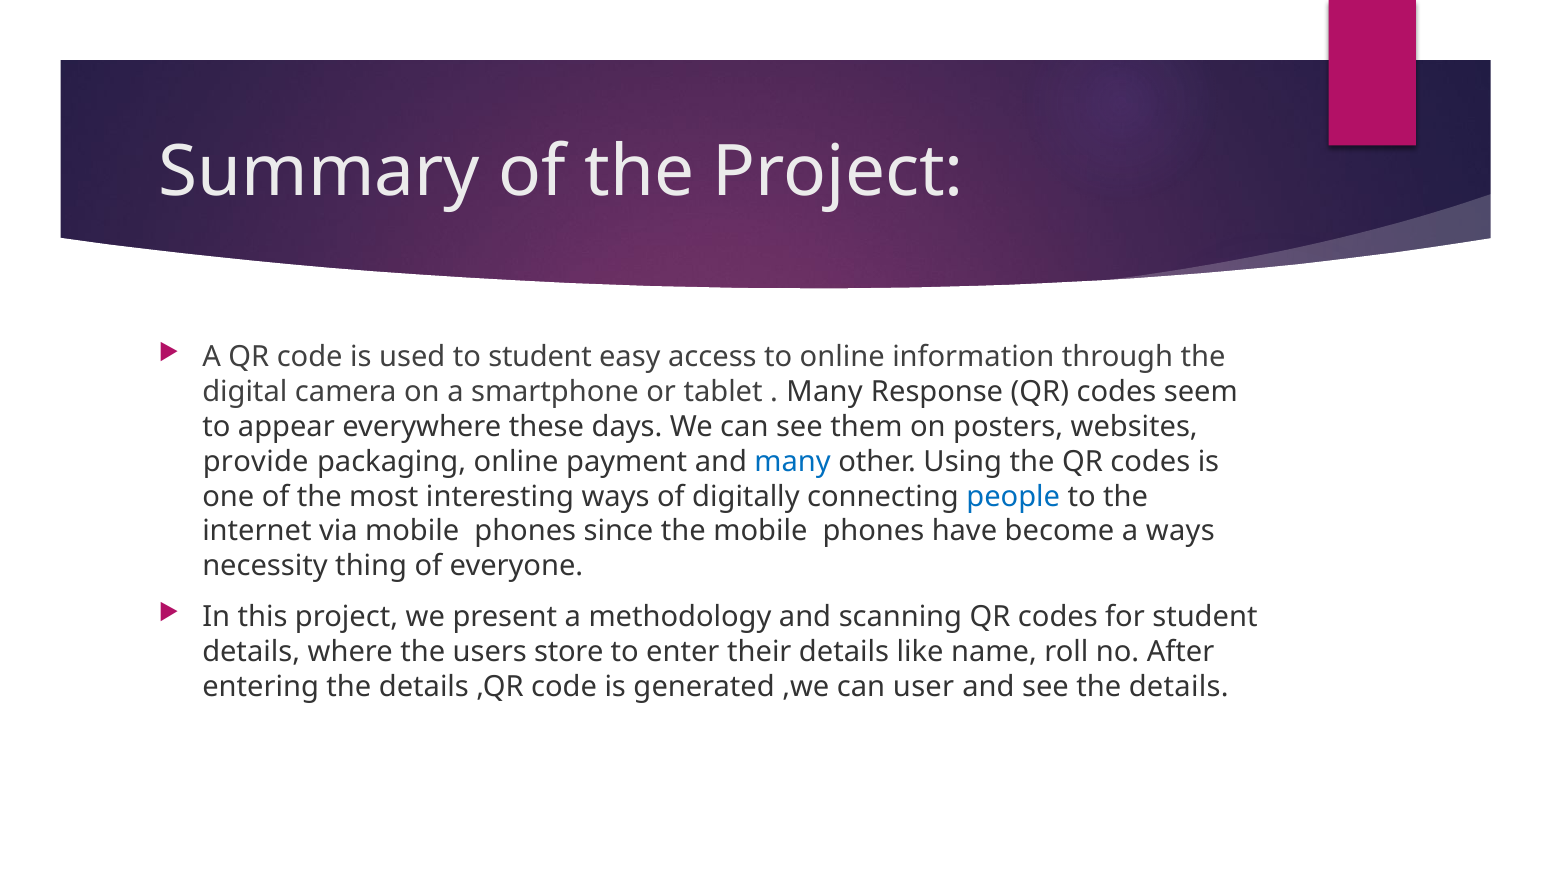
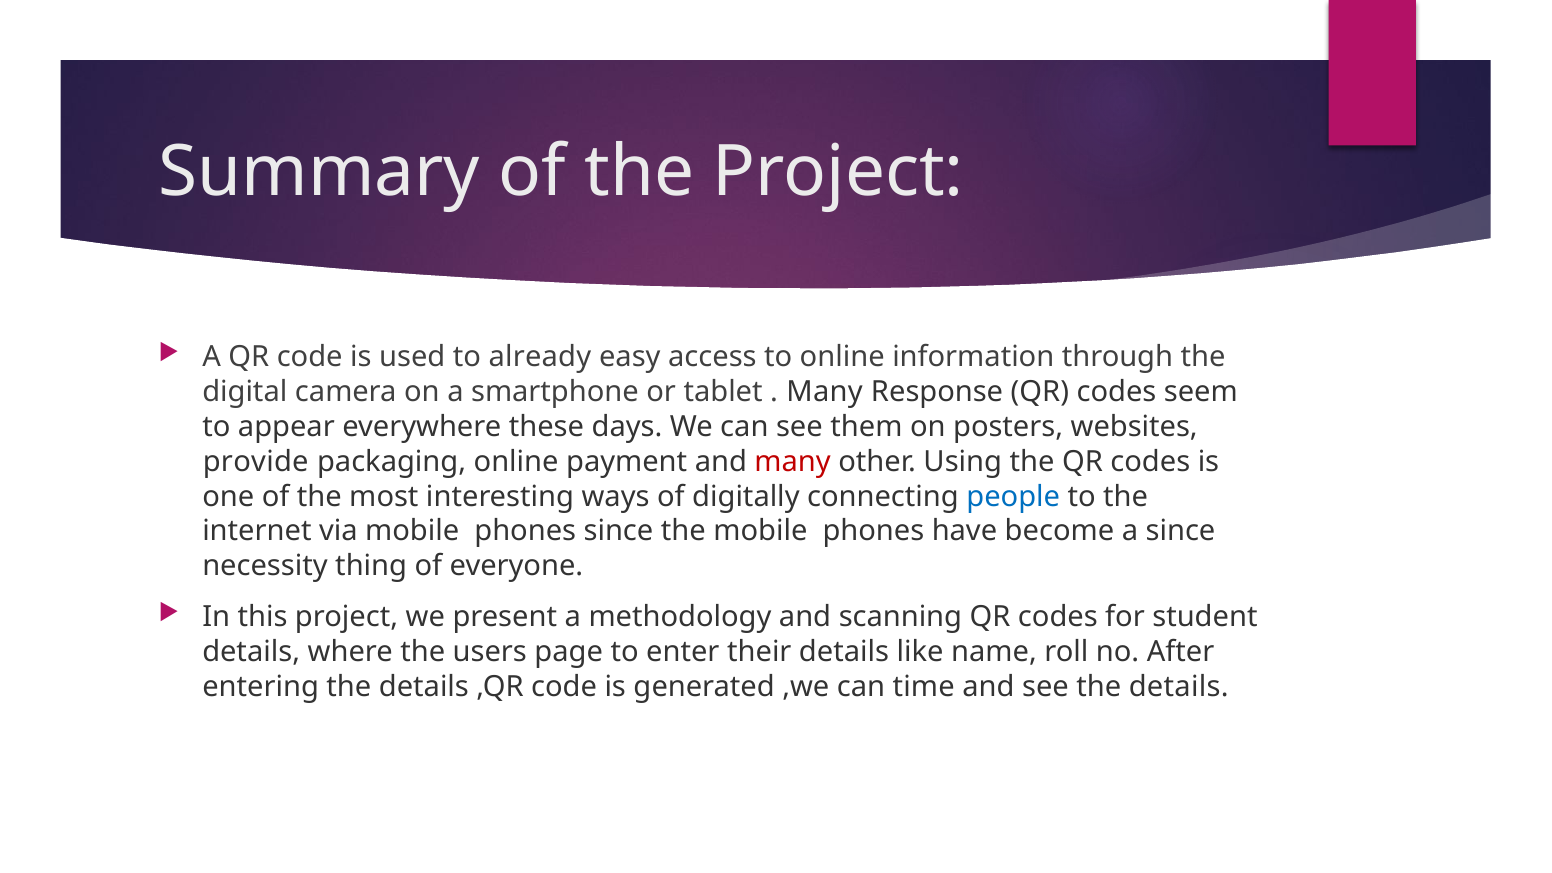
to student: student -> already
many at (793, 461) colour: blue -> red
a ways: ways -> since
store: store -> page
user: user -> time
